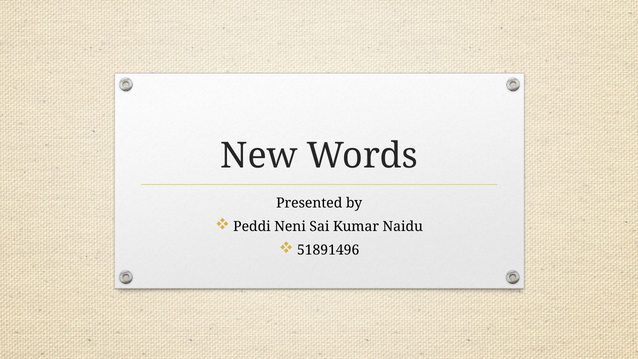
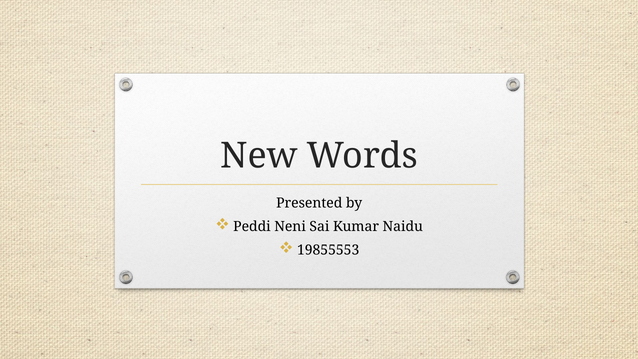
51891496: 51891496 -> 19855553
